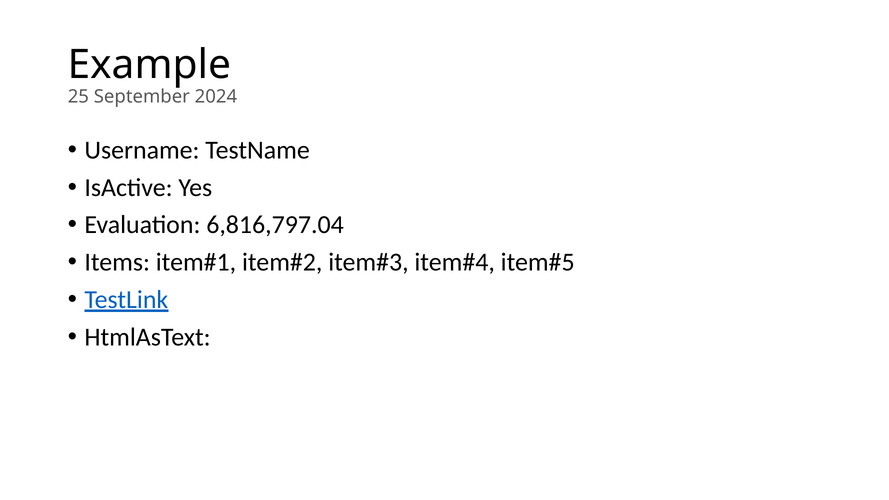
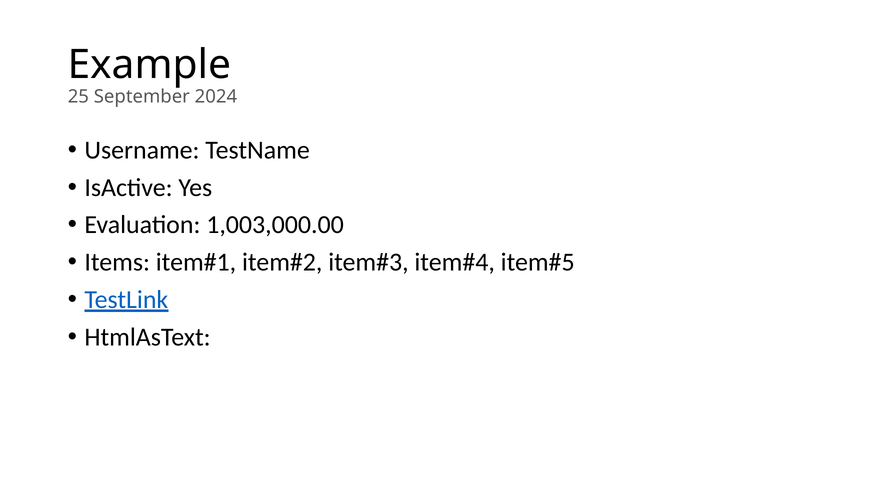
6,816,797.04: 6,816,797.04 -> 1,003,000.00
